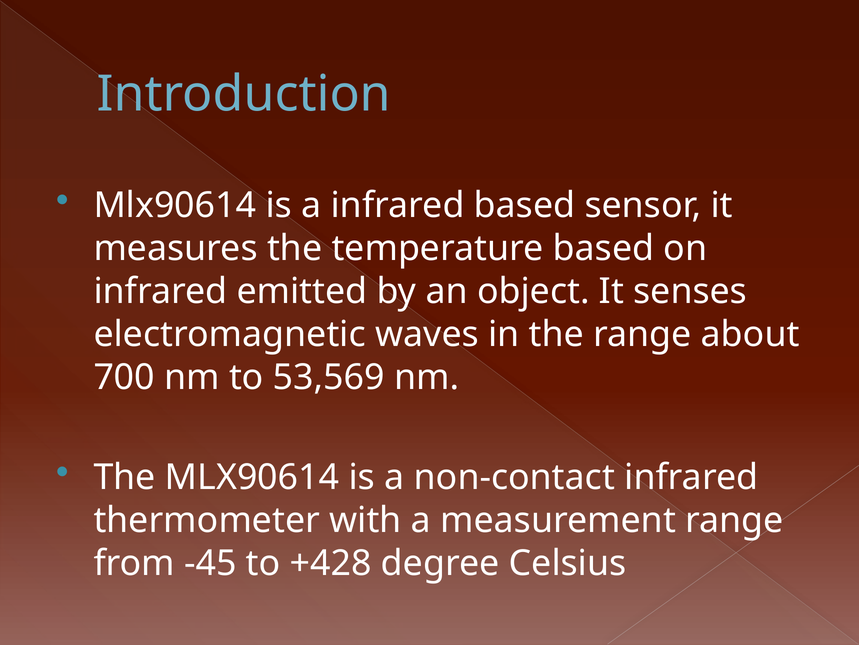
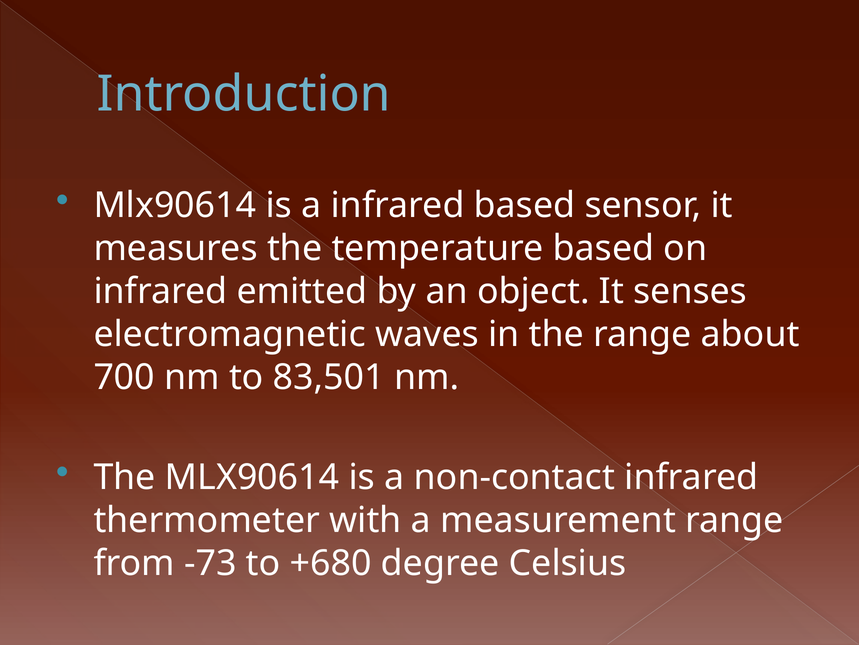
53,569: 53,569 -> 83,501
-45: -45 -> -73
+428: +428 -> +680
